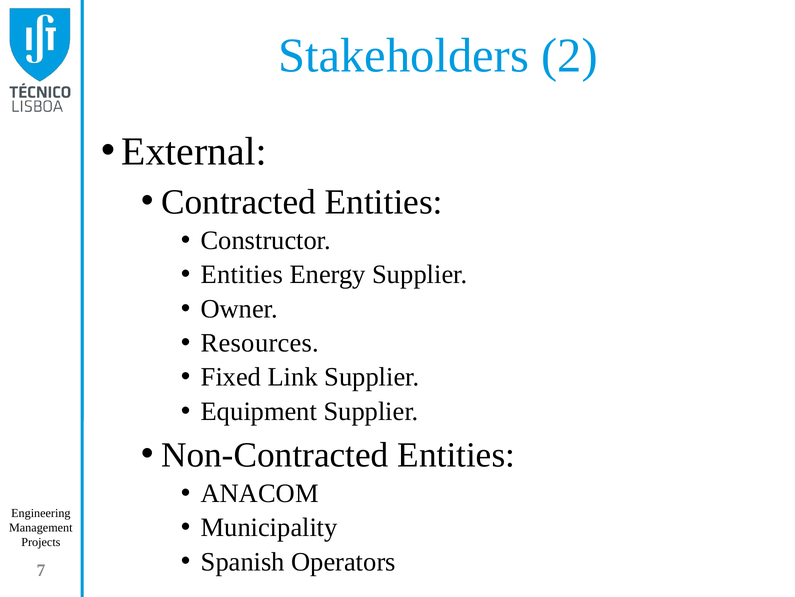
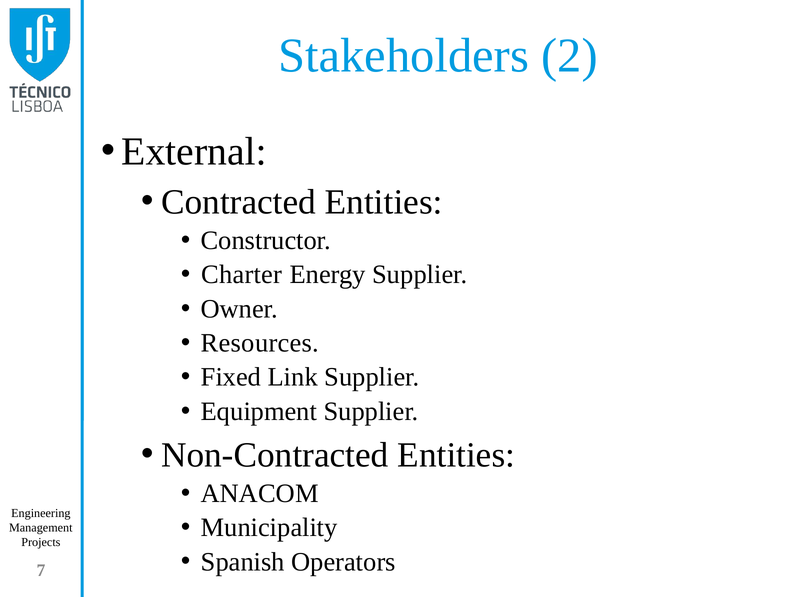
Entities at (242, 274): Entities -> Charter
